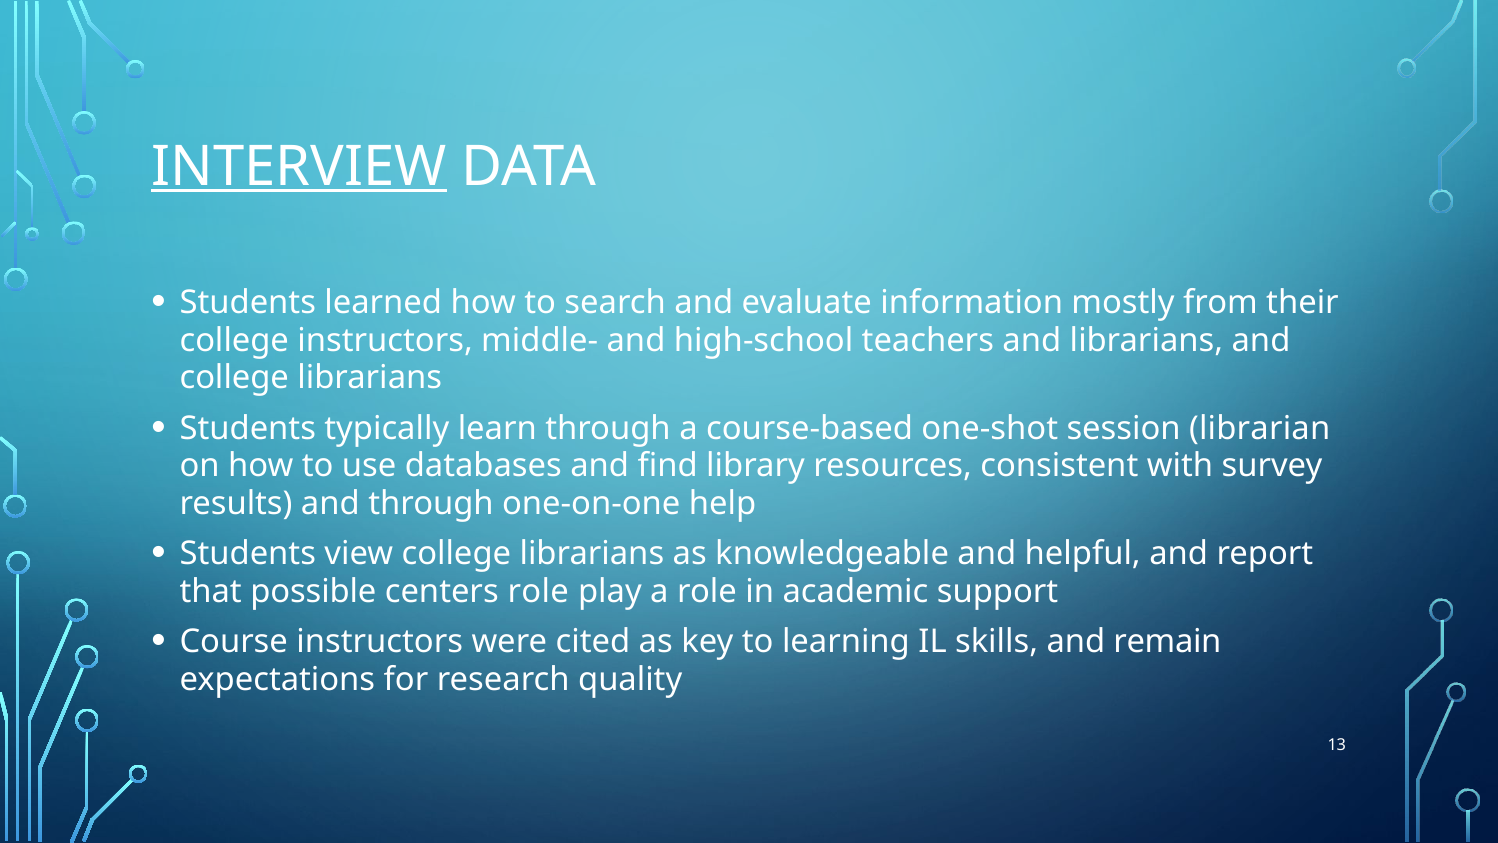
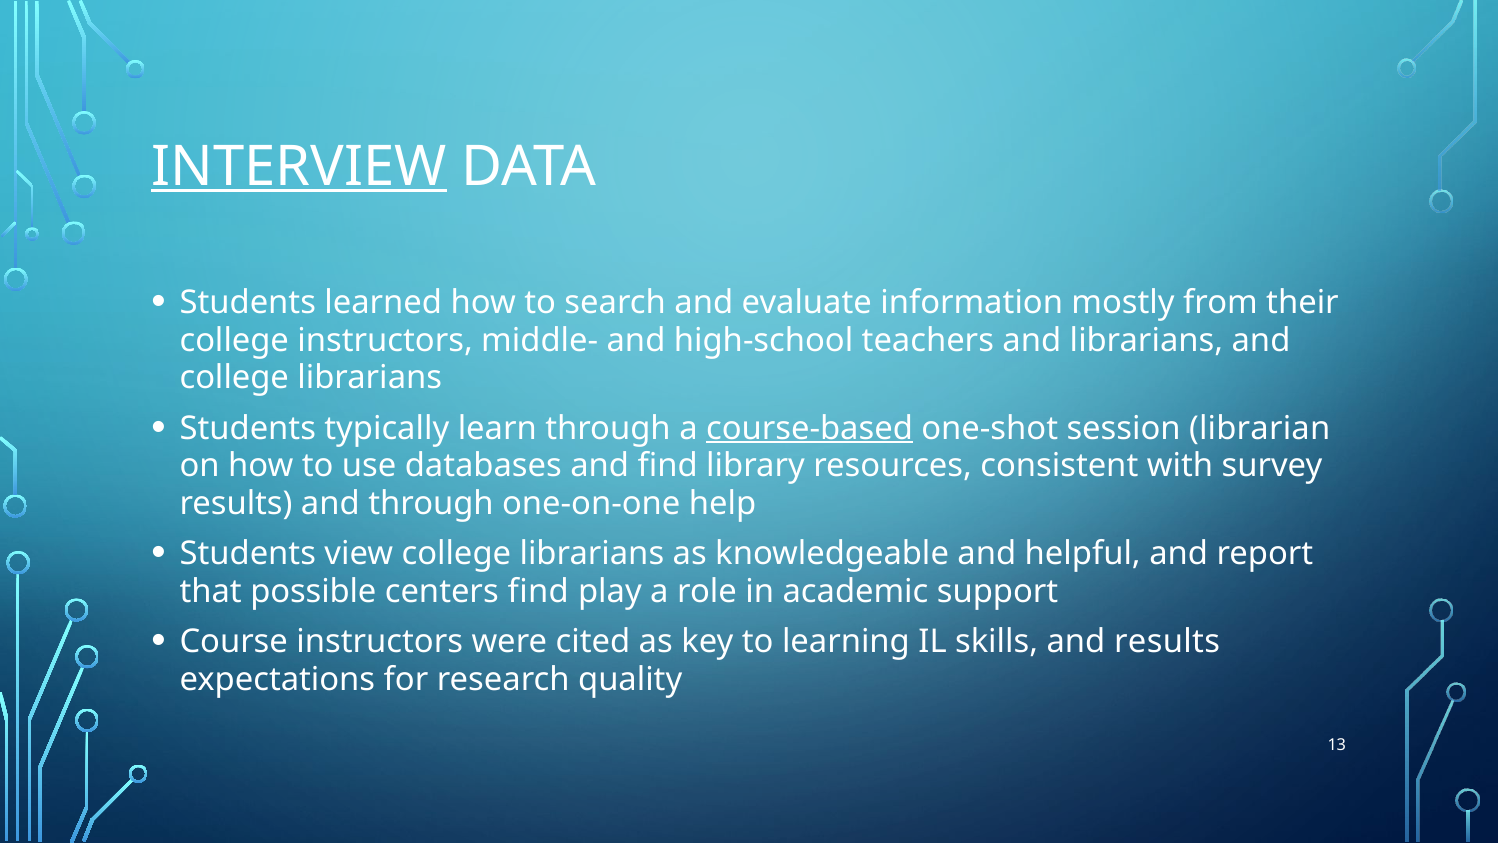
course-based underline: none -> present
centers role: role -> find
and remain: remain -> results
